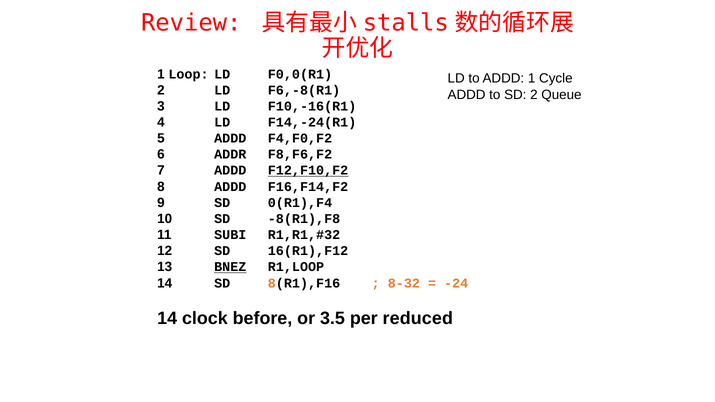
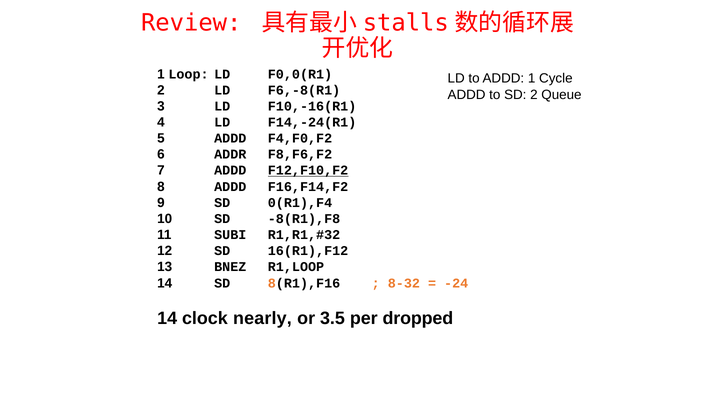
BNEZ underline: present -> none
before: before -> nearly
reduced: reduced -> dropped
